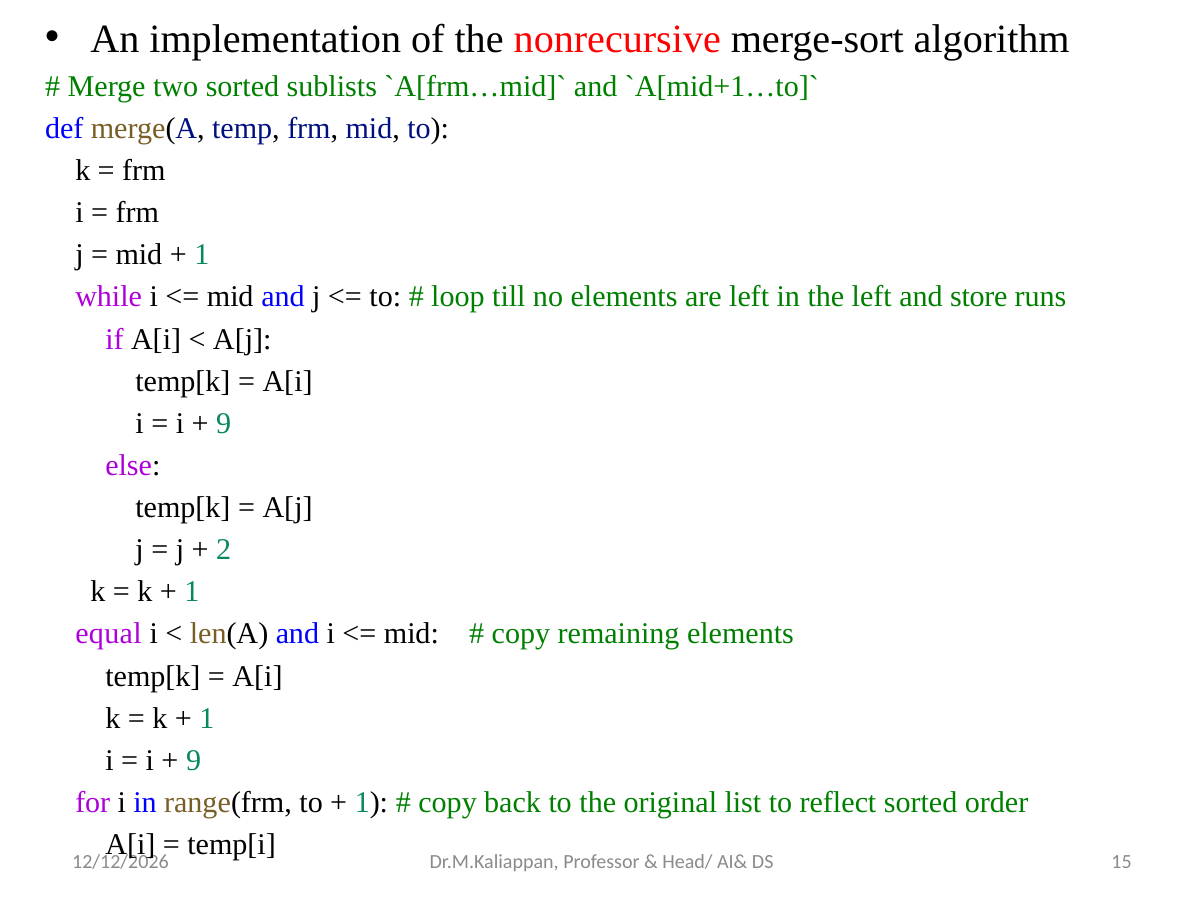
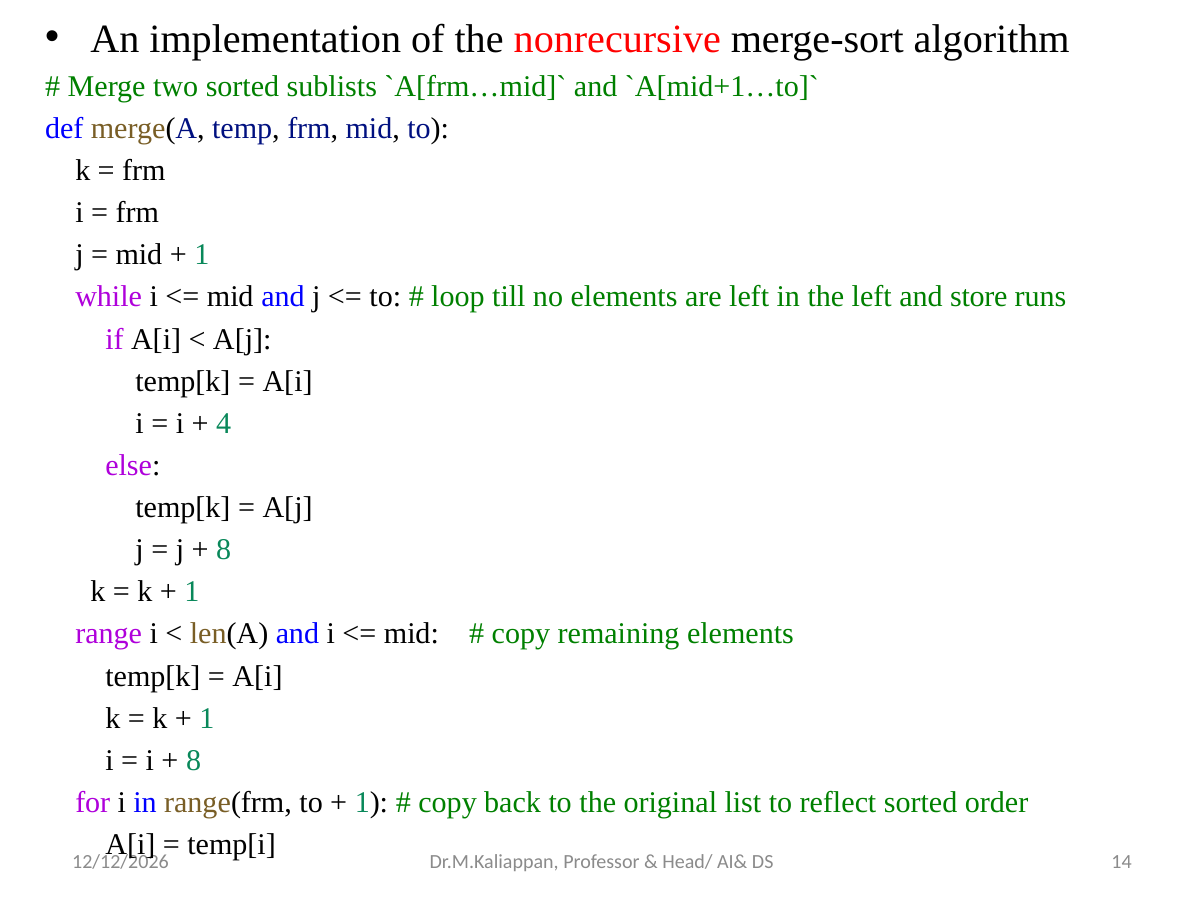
9 at (224, 423): 9 -> 4
2 at (224, 550): 2 -> 8
equal: equal -> range
9 at (194, 760): 9 -> 8
15: 15 -> 14
